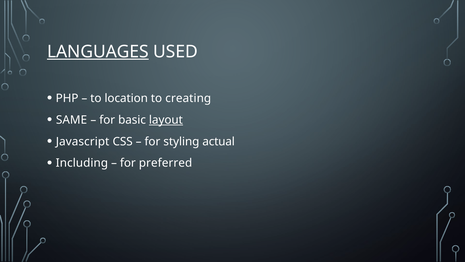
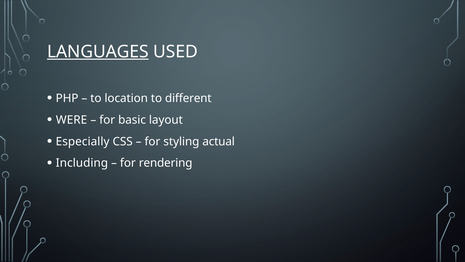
creating: creating -> different
SAME: SAME -> WERE
layout underline: present -> none
Javascript: Javascript -> Especially
preferred: preferred -> rendering
